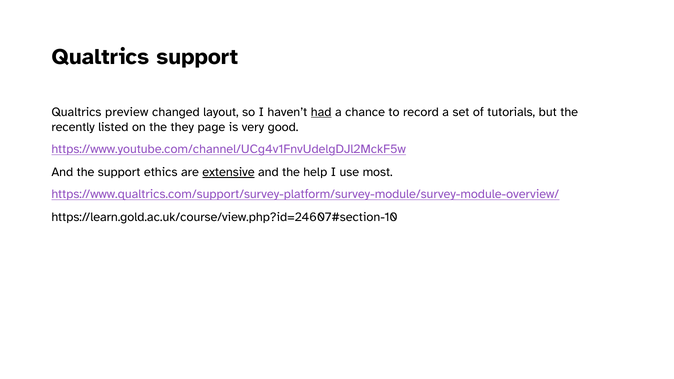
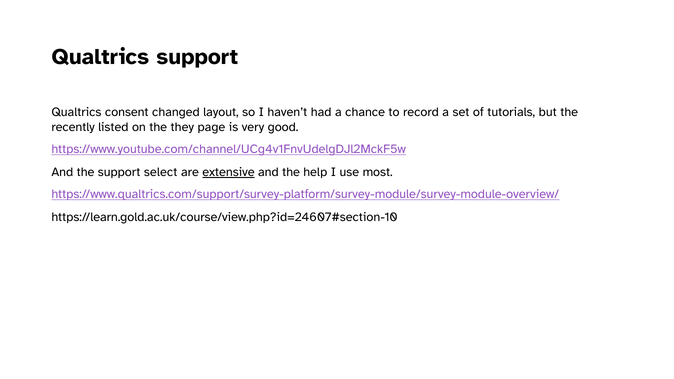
preview: preview -> consent
had underline: present -> none
ethics: ethics -> select
